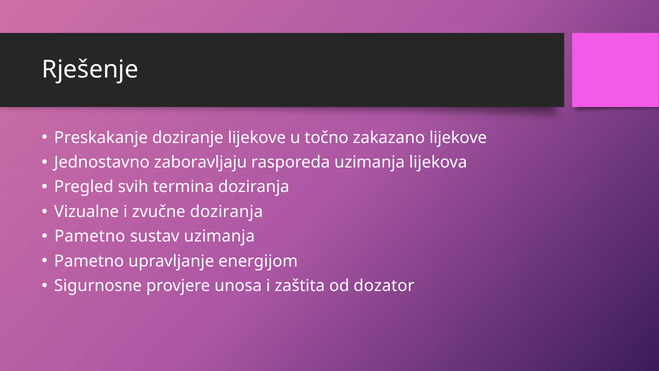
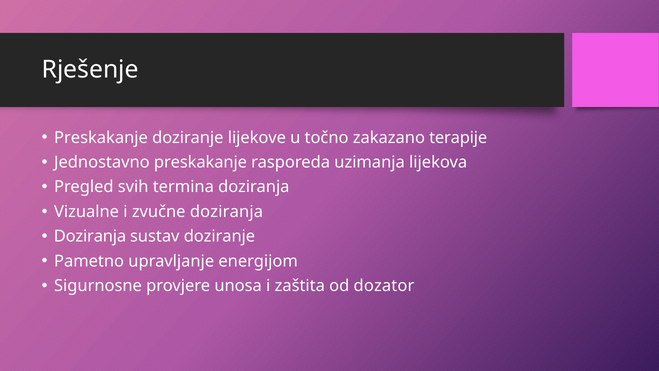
zakazano lijekove: lijekove -> terapije
Jednostavno zaboravljaju: zaboravljaju -> preskakanje
Pametno at (90, 236): Pametno -> Doziranja
sustav uzimanja: uzimanja -> doziranje
